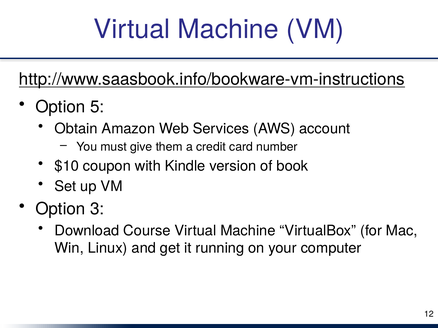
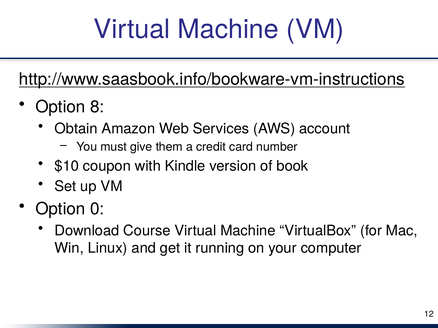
5: 5 -> 8
3: 3 -> 0
